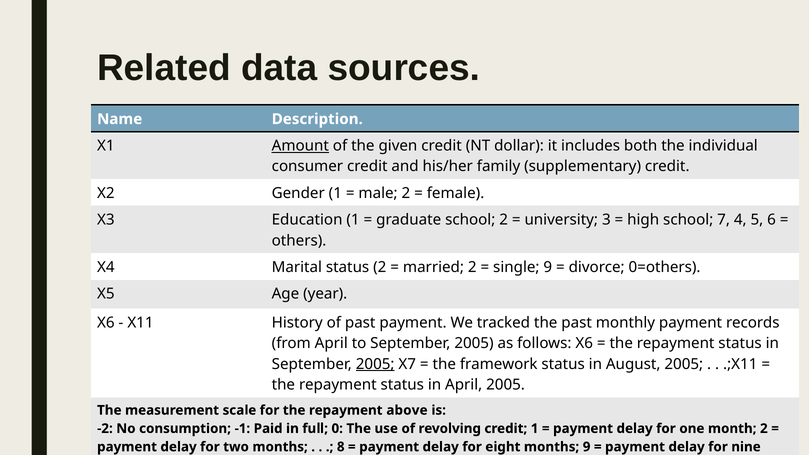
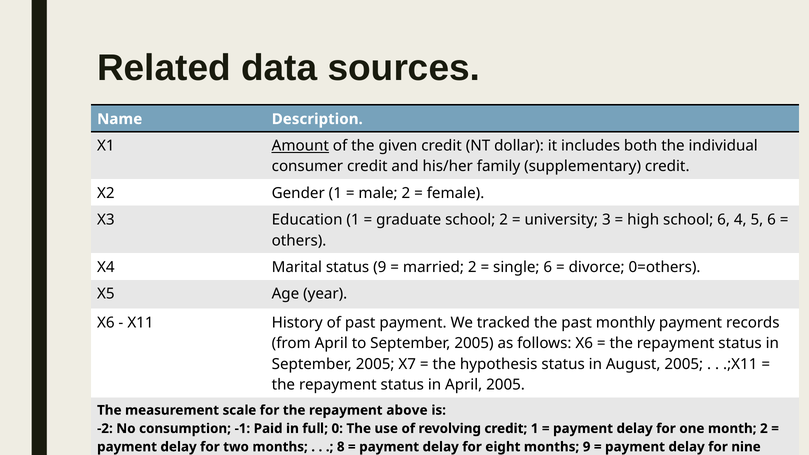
school 7: 7 -> 6
status 2: 2 -> 9
single 9: 9 -> 6
2005 at (375, 364) underline: present -> none
framework: framework -> hypothesis
